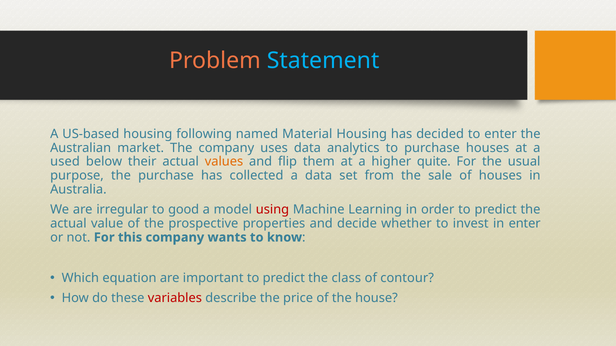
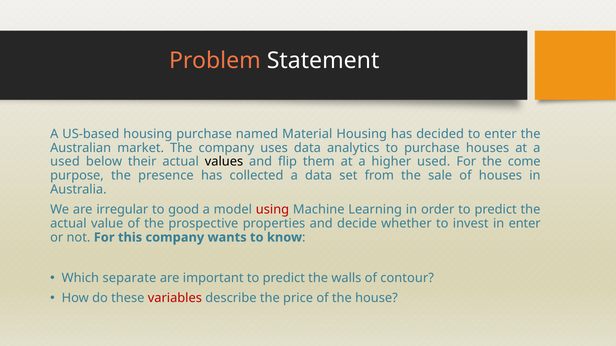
Statement colour: light blue -> white
housing following: following -> purchase
values colour: orange -> black
higher quite: quite -> used
usual: usual -> come
the purchase: purchase -> presence
equation: equation -> separate
class: class -> walls
